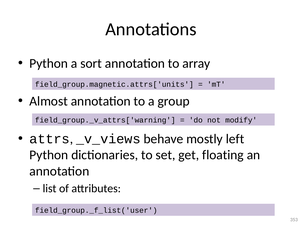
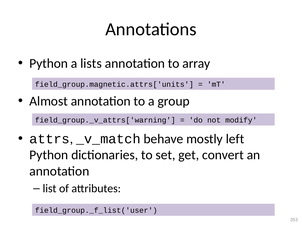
sort: sort -> lists
_v_views: _v_views -> _v_match
floating: floating -> convert
